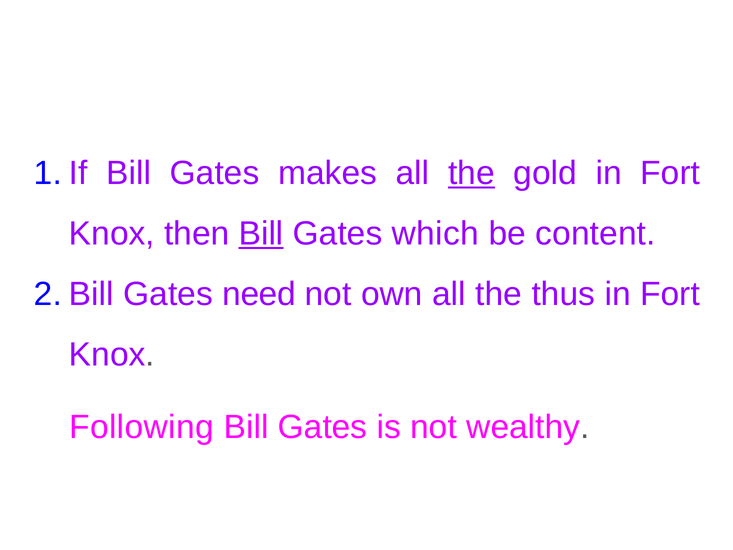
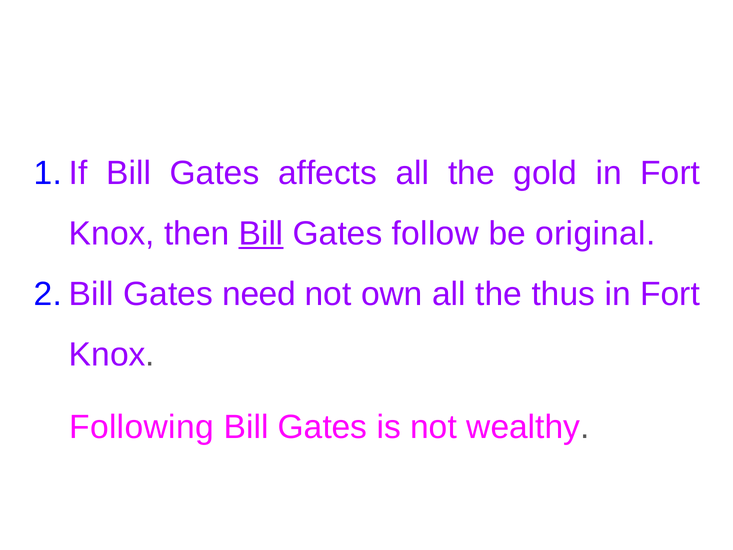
makes: makes -> affects
the at (471, 173) underline: present -> none
which: which -> follow
content: content -> original
